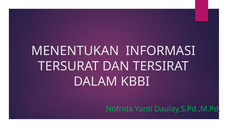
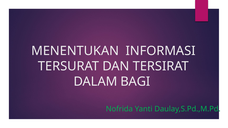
KBBI: KBBI -> BAGI
